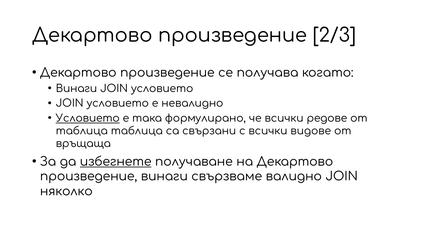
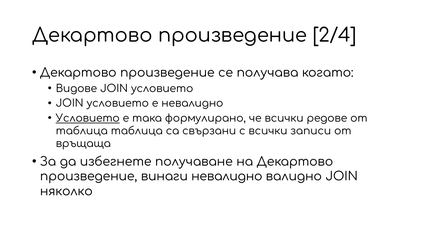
2/3: 2/3 -> 2/4
Винаги at (76, 89): Винаги -> Видове
видове: видове -> записи
избегнете underline: present -> none
винаги свързваме: свързваме -> невалидно
